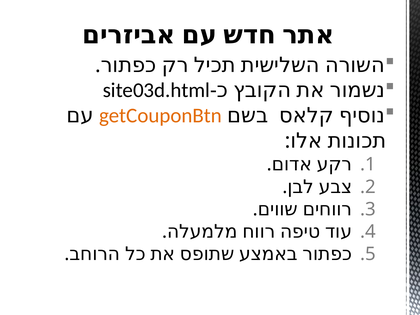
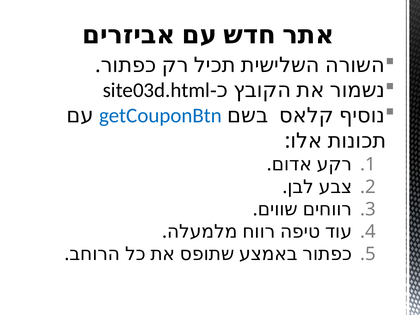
getCouponBtn colour: orange -> blue
